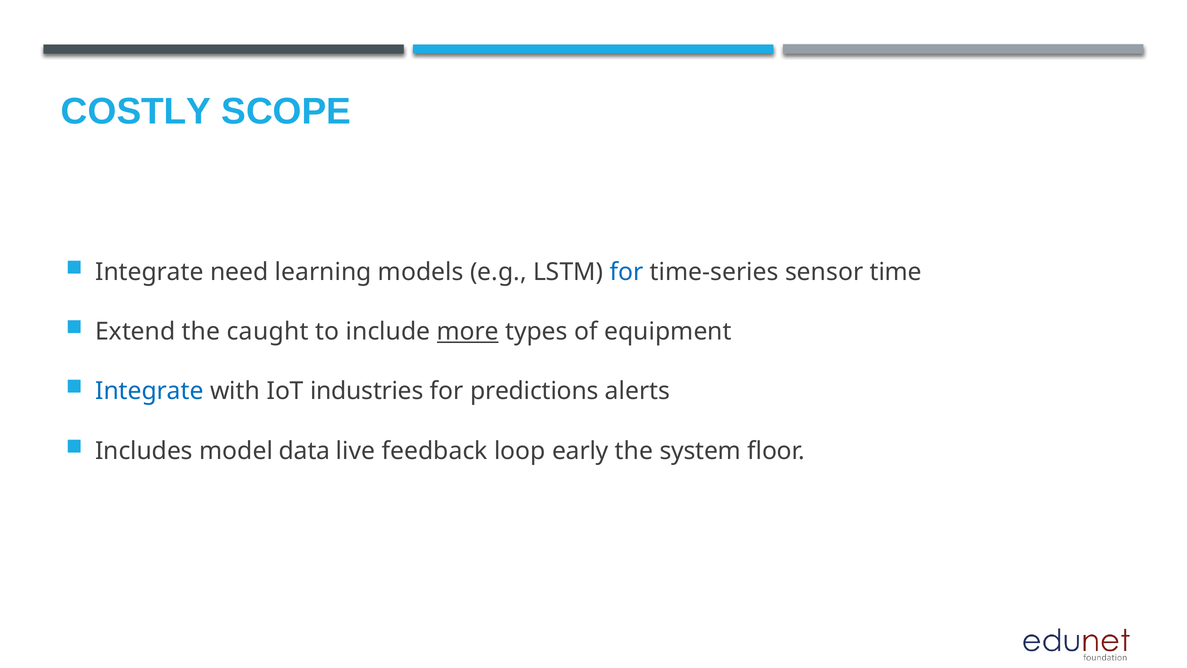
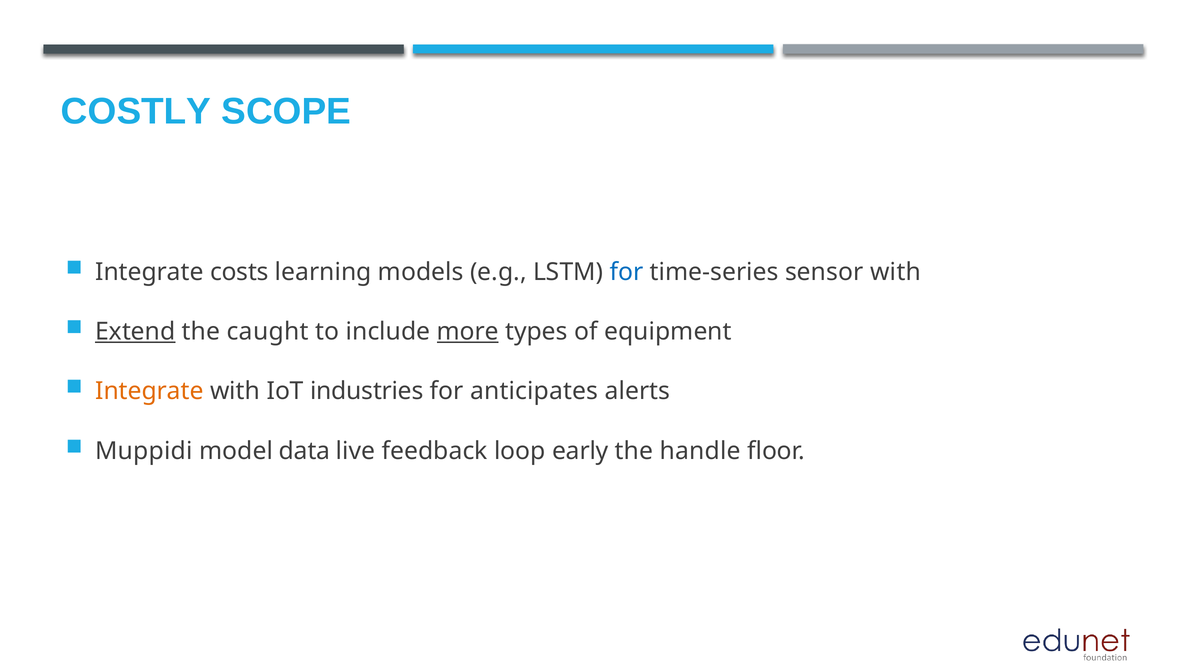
need: need -> costs
sensor time: time -> with
Extend underline: none -> present
Integrate at (149, 391) colour: blue -> orange
predictions: predictions -> anticipates
Includes: Includes -> Muppidi
system: system -> handle
